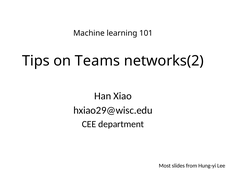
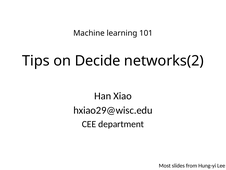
Teams: Teams -> Decide
